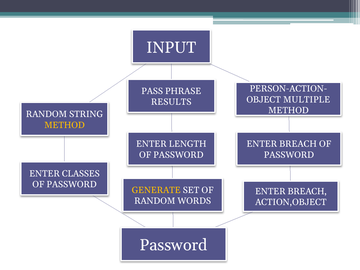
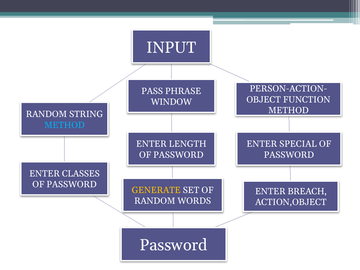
MULTIPLE: MULTIPLE -> FUNCTION
RESULTS: RESULTS -> WINDOW
METHOD at (64, 125) colour: yellow -> light blue
BREACH at (298, 144): BREACH -> SPECIAL
